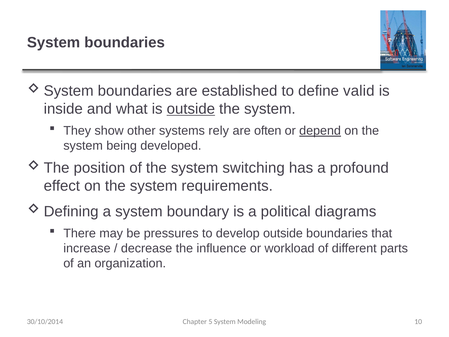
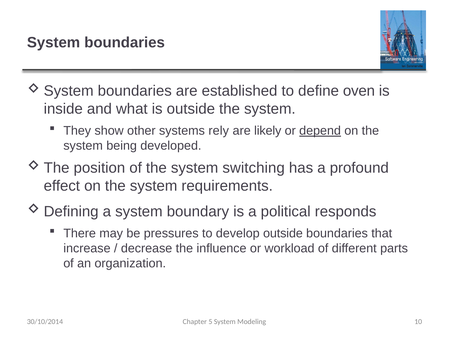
valid: valid -> oven
outside at (191, 109) underline: present -> none
often: often -> likely
diagrams: diagrams -> responds
